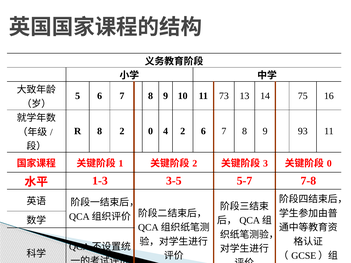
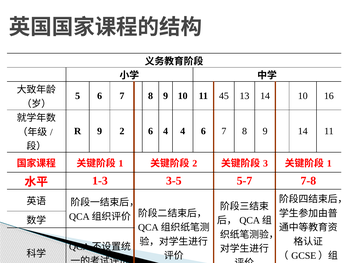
73: 73 -> 45
14 75: 75 -> 10
R 8: 8 -> 9
2 0: 0 -> 6
4 2: 2 -> 4
9 93: 93 -> 14
0 at (329, 163): 0 -> 1
